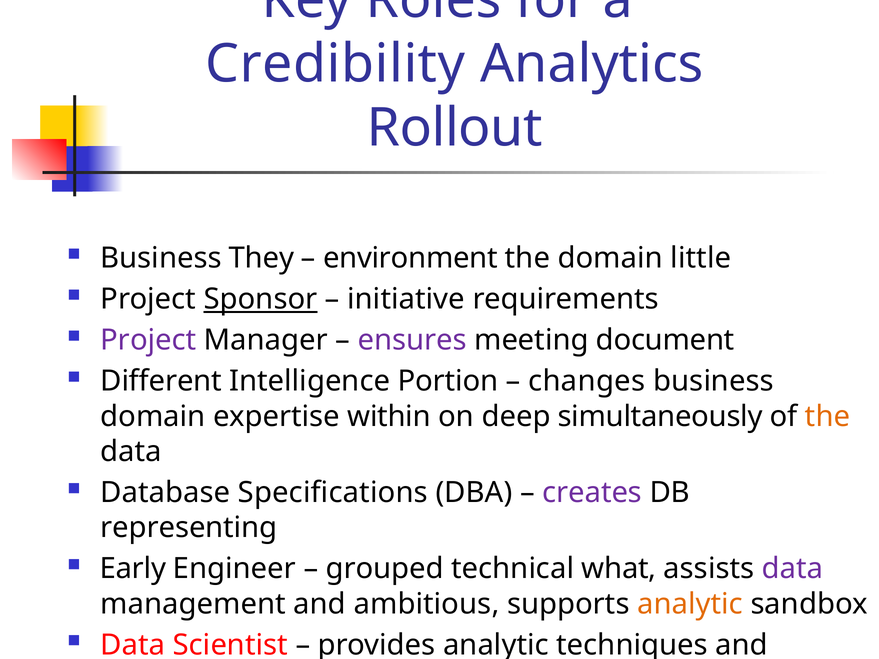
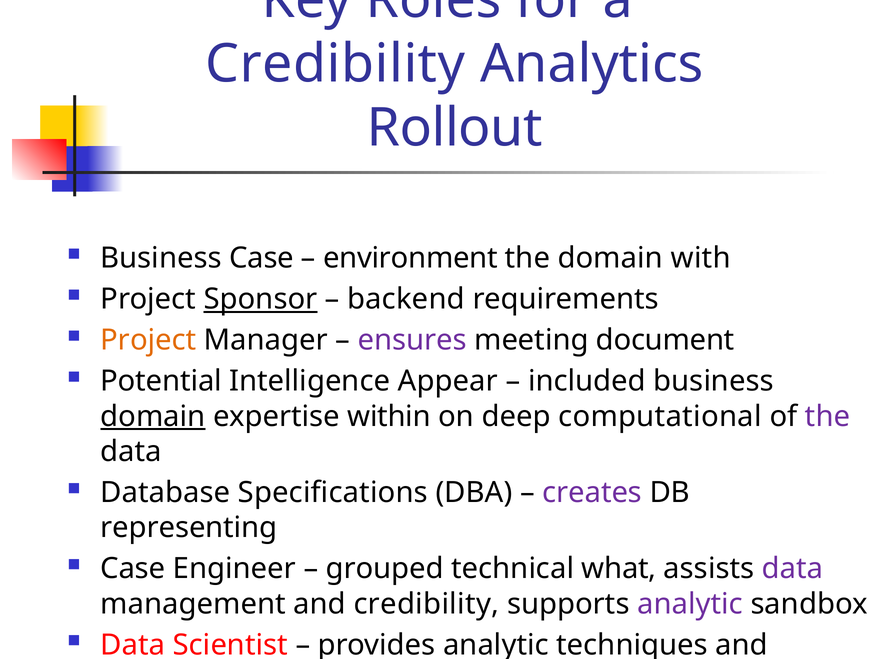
Business They: They -> Case
little: little -> with
initiative: initiative -> backend
Project at (148, 340) colour: purple -> orange
Different: Different -> Potential
Portion: Portion -> Appear
changes: changes -> included
domain at (153, 417) underline: none -> present
simultaneously: simultaneously -> computational
the at (828, 417) colour: orange -> purple
Early at (133, 569): Early -> Case
and ambitious: ambitious -> credibility
analytic at (690, 604) colour: orange -> purple
